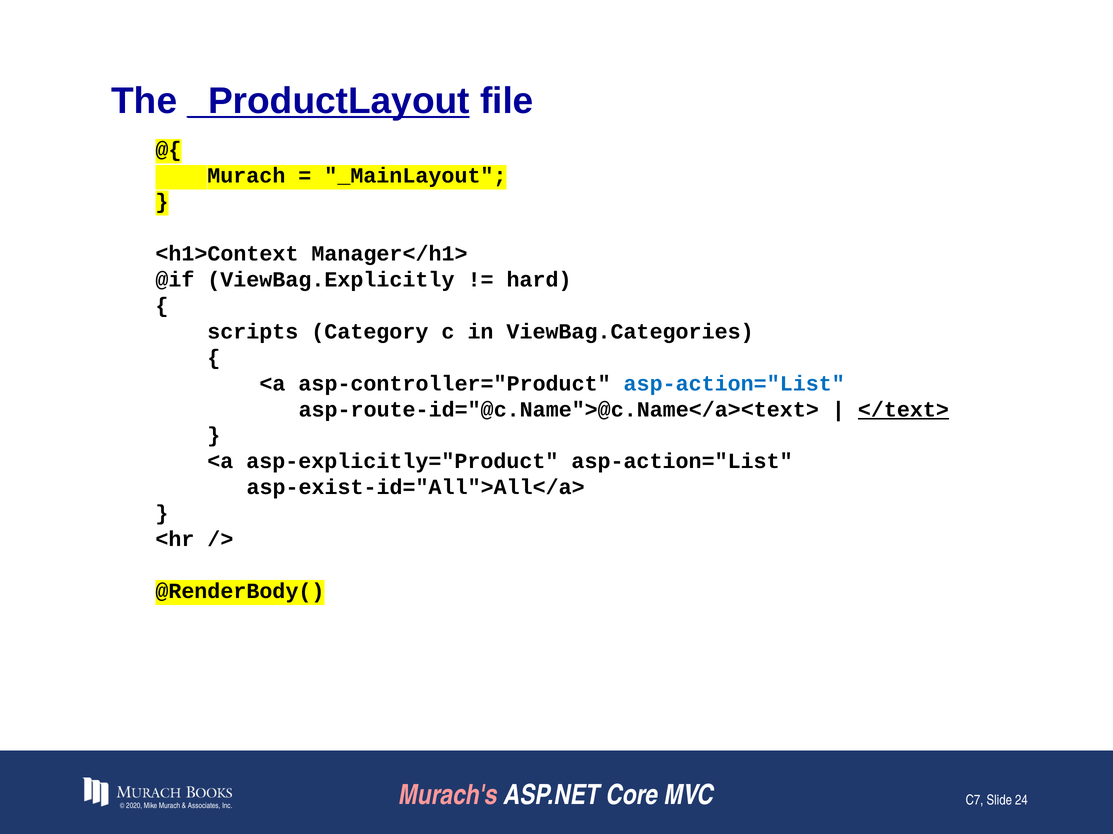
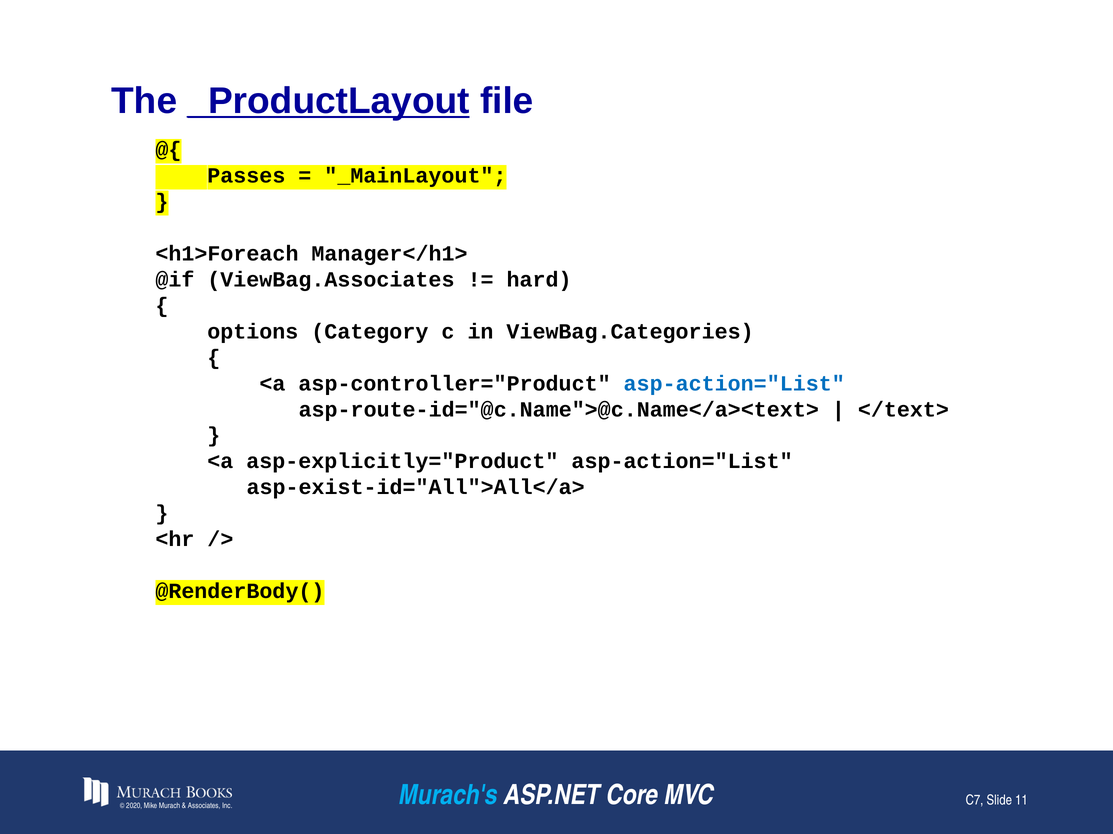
Murach at (246, 176): Murach -> Passes
<h1>Context: <h1>Context -> <h1>Foreach
ViewBag.Explicitly: ViewBag.Explicitly -> ViewBag.Associates
scripts: scripts -> options
</text> underline: present -> none
Murach's colour: pink -> light blue
24: 24 -> 11
